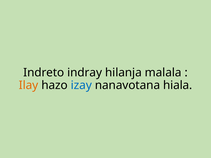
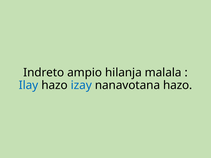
indray: indray -> ampio
Ilay colour: orange -> blue
nanavotana hiala: hiala -> hazo
